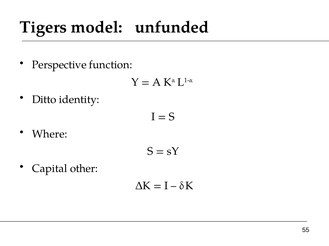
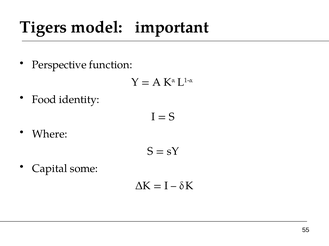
unfunded: unfunded -> important
Ditto: Ditto -> Food
other: other -> some
